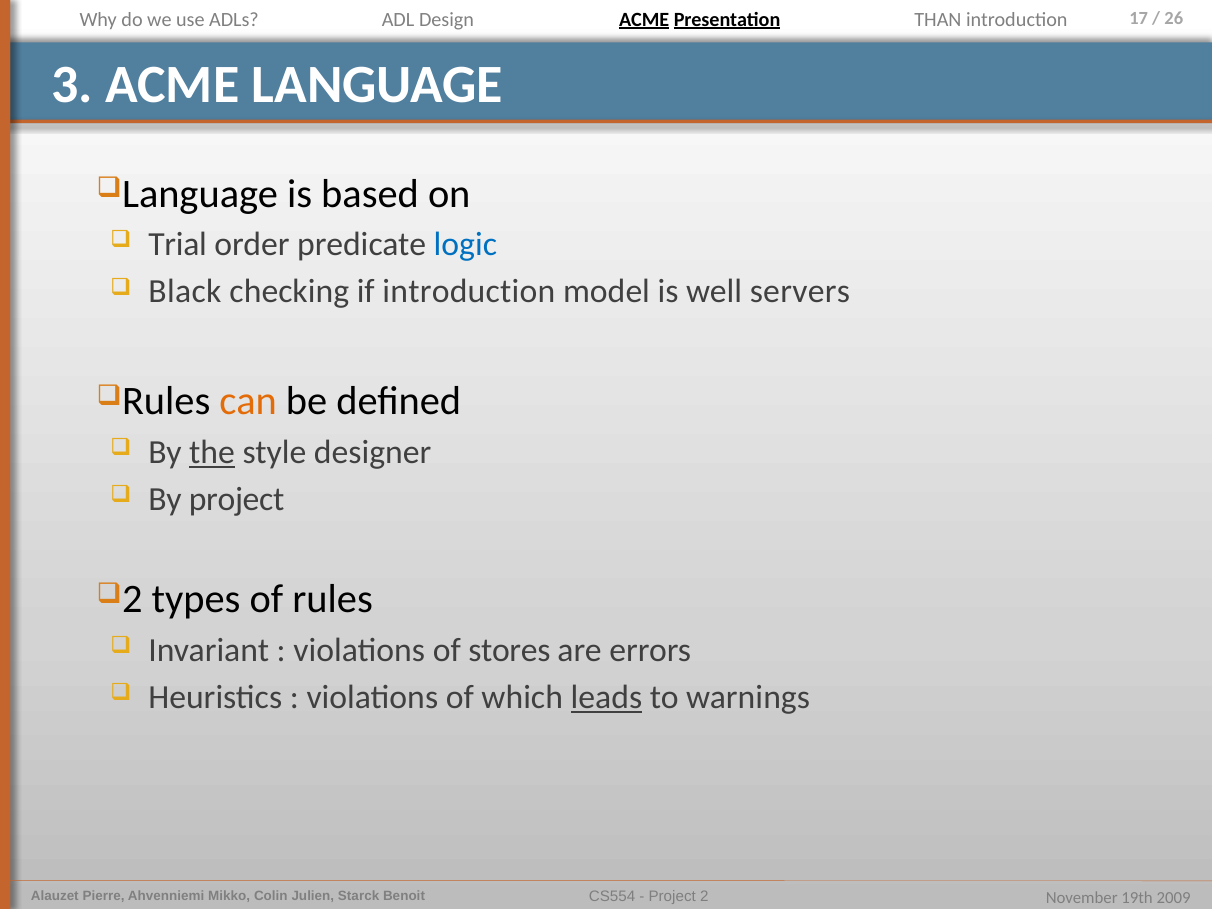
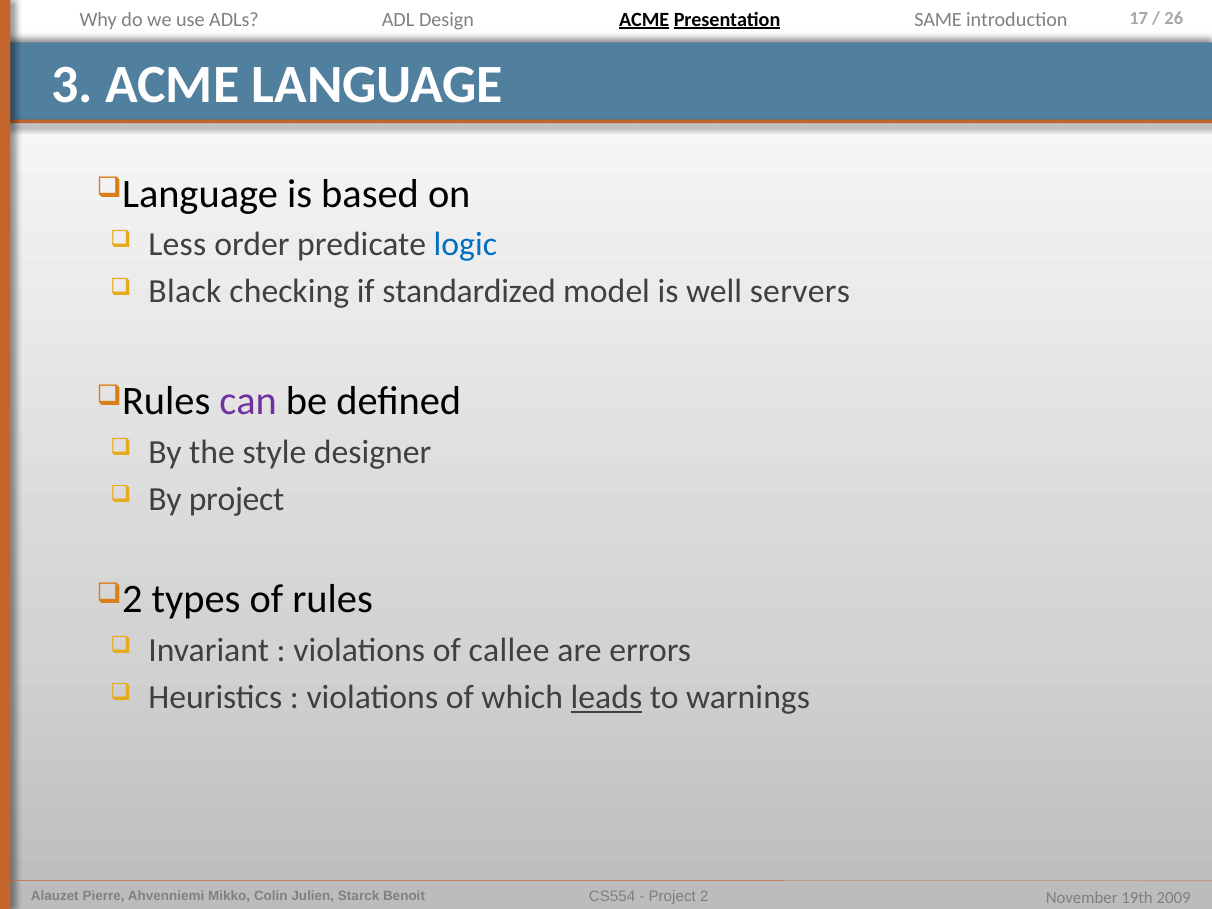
THAN: THAN -> SAME
Trial: Trial -> Less
if introduction: introduction -> standardized
can colour: orange -> purple
the underline: present -> none
stores: stores -> callee
